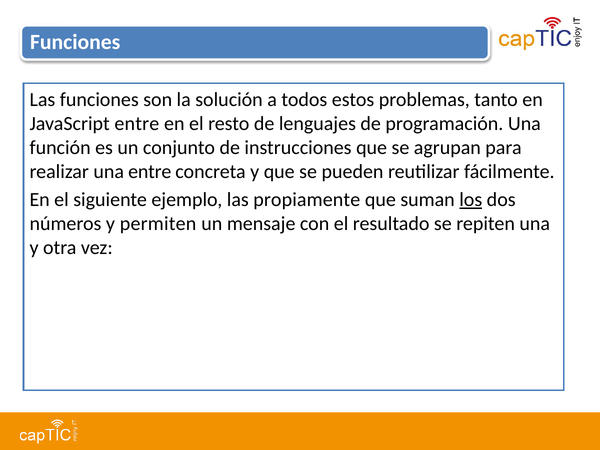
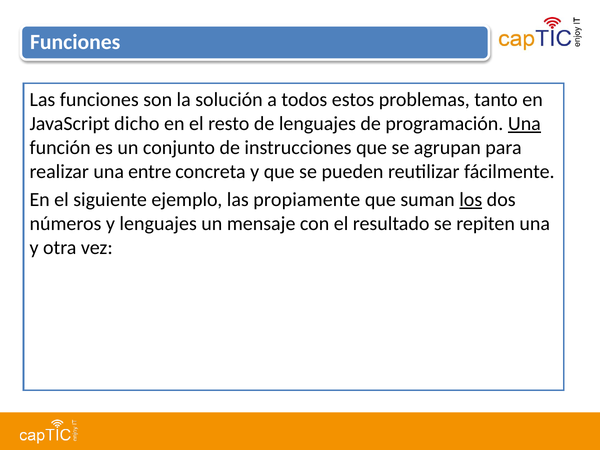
JavaScript entre: entre -> dicho
Una at (524, 124) underline: none -> present
y permiten: permiten -> lenguajes
